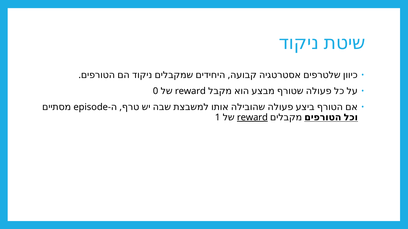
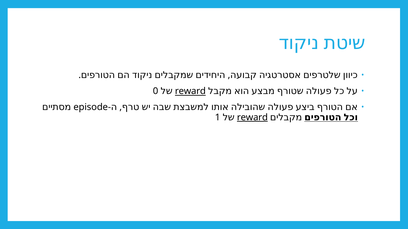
reward at (190, 91) underline: none -> present
